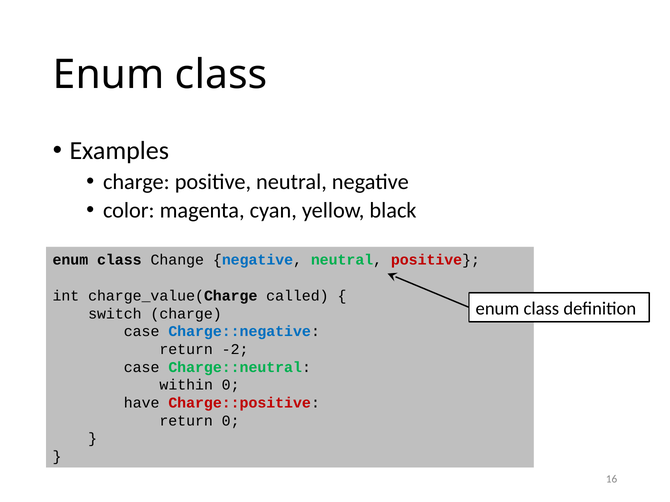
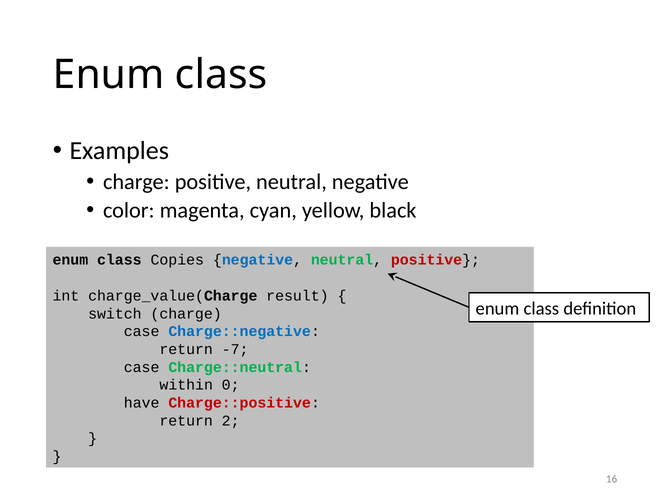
Change: Change -> Copies
called: called -> result
-2: -2 -> -7
return 0: 0 -> 2
